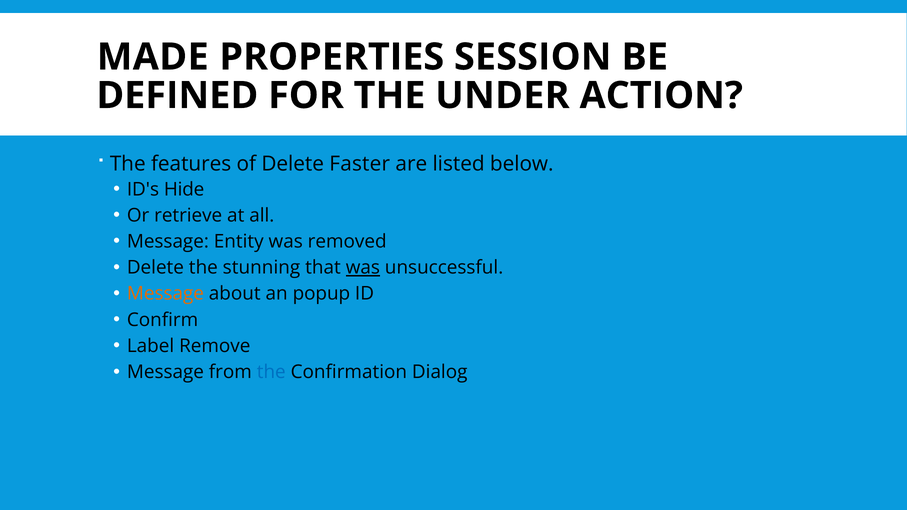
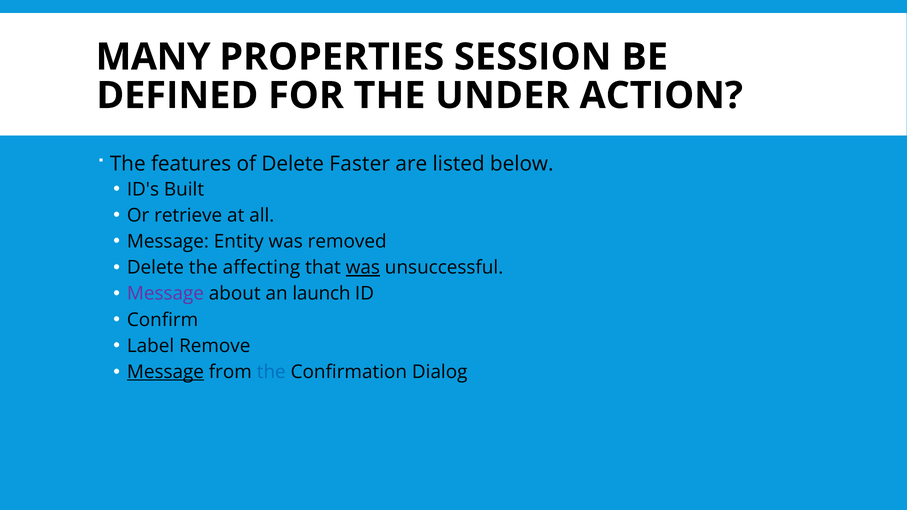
MADE: MADE -> MANY
Hide: Hide -> Built
stunning: stunning -> affecting
Message at (165, 294) colour: orange -> purple
popup: popup -> launch
Message at (165, 372) underline: none -> present
